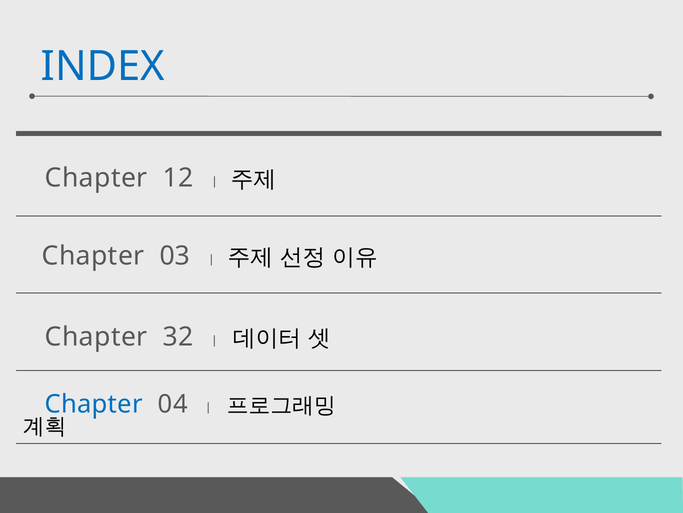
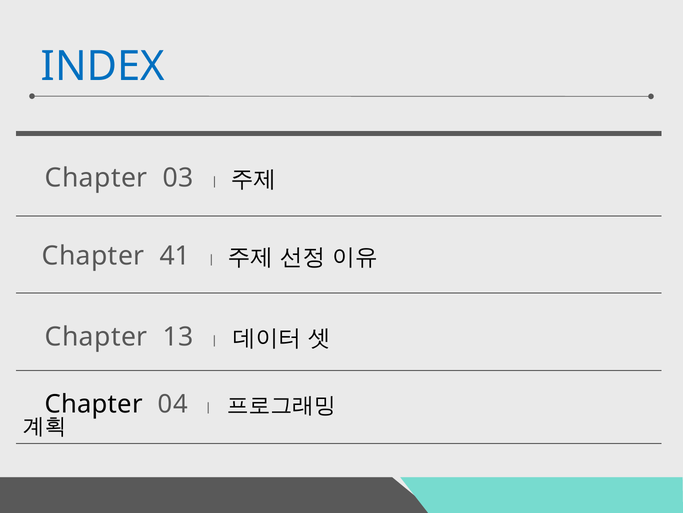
12: 12 -> 03
03: 03 -> 41
32: 32 -> 13
Chapter at (94, 404) colour: blue -> black
